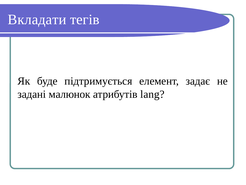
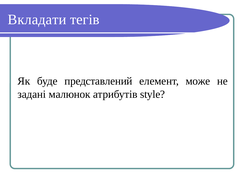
підтримується: підтримується -> представлений
задає: задає -> може
lang: lang -> style
